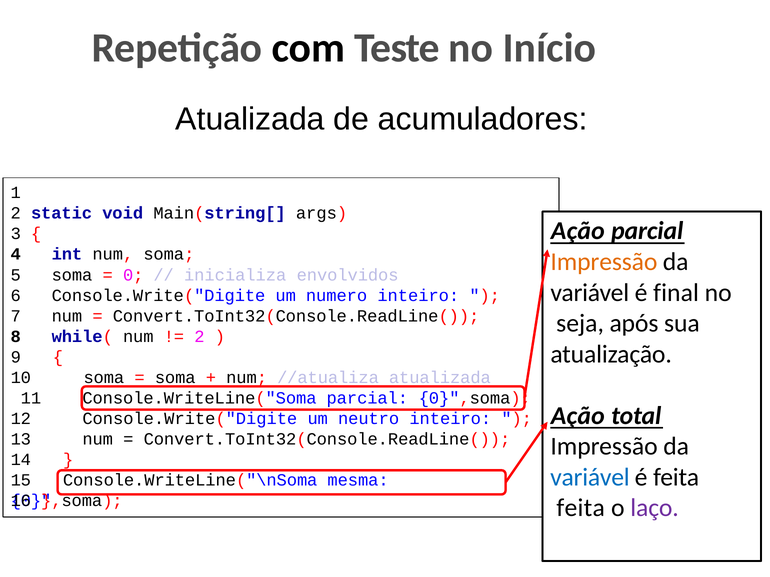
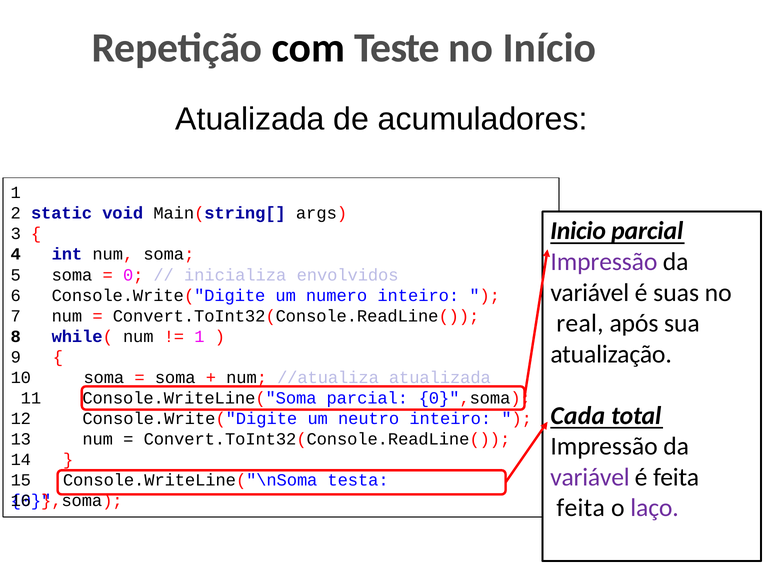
Ação at (578, 231): Ação -> Inicio
Impressão at (604, 262) colour: orange -> purple
final: final -> suas
seja: seja -> real
2 at (199, 337): 2 -> 1
Ação at (578, 416): Ação -> Cada
variável at (590, 478) colour: blue -> purple
mesma: mesma -> testa
